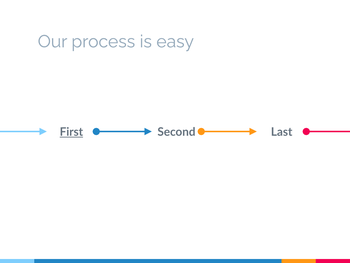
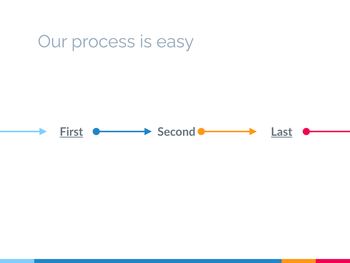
Last underline: none -> present
